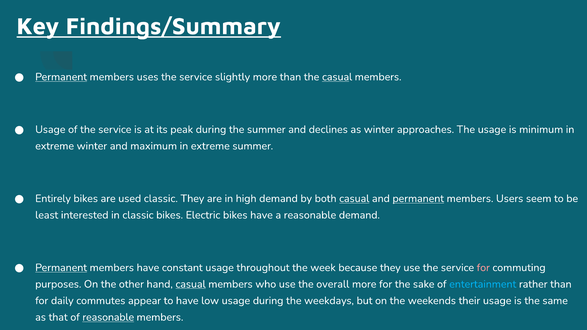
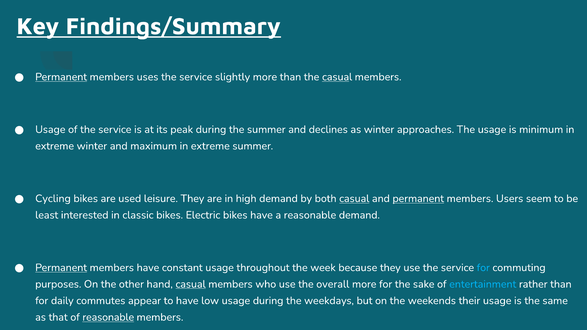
Entirely: Entirely -> Cycling
used classic: classic -> leisure
for at (483, 268) colour: pink -> light blue
